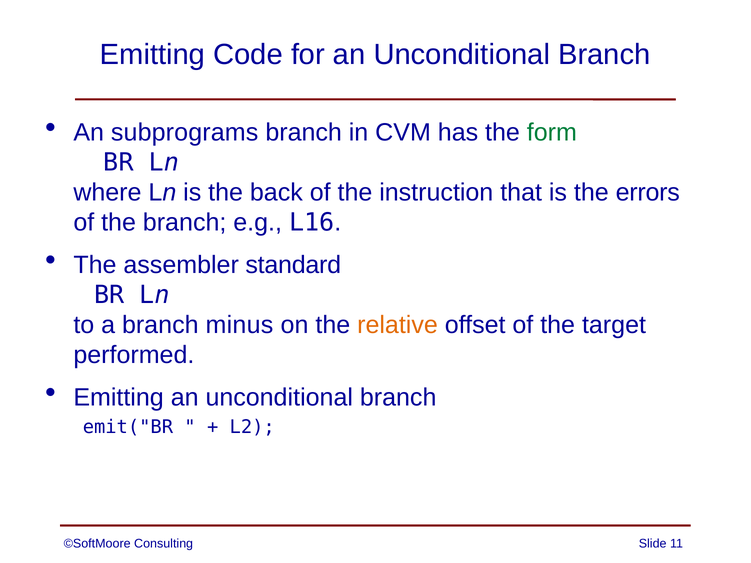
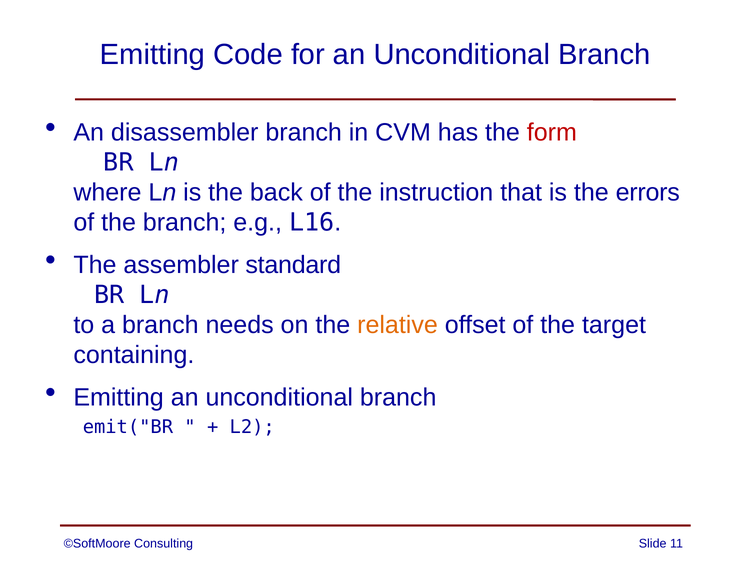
subprograms: subprograms -> disassembler
form colour: green -> red
minus: minus -> needs
performed: performed -> containing
